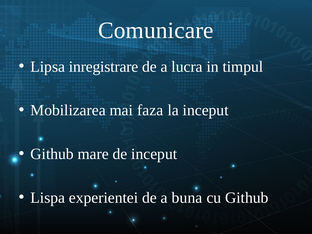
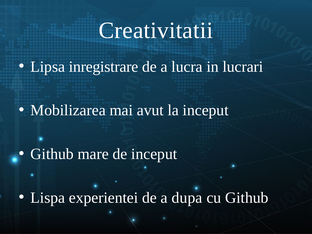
Comunicare: Comunicare -> Creativitatii
timpul: timpul -> lucrari
faza: faza -> avut
buna: buna -> dupa
